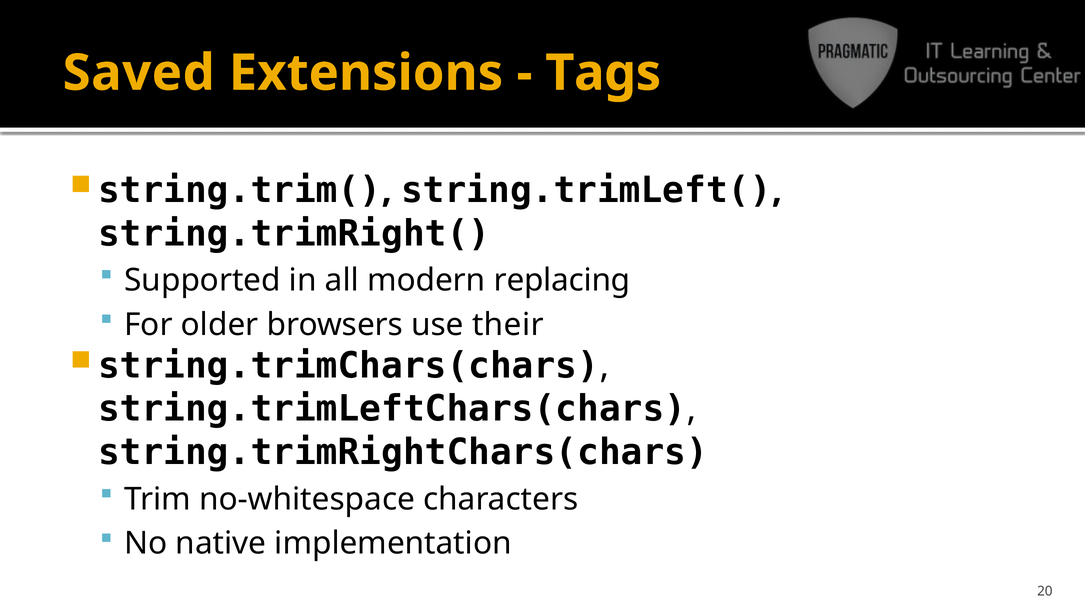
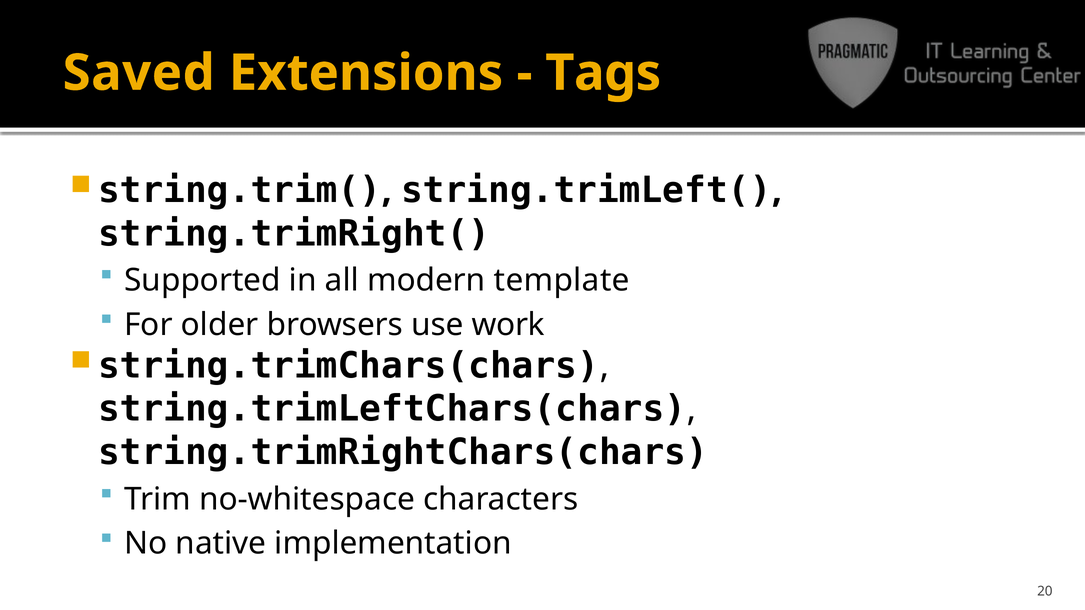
replacing: replacing -> template
their: their -> work
